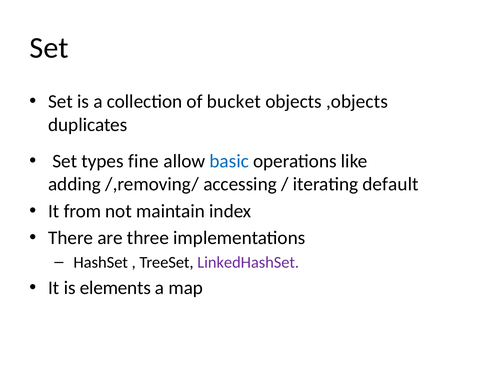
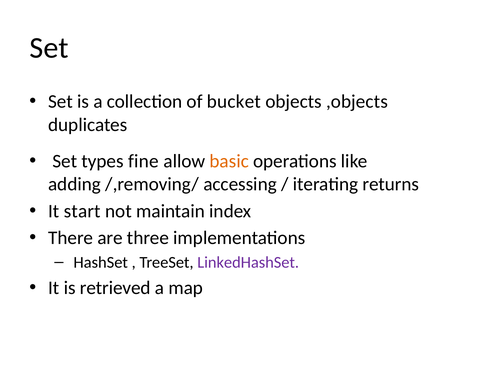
basic colour: blue -> orange
default: default -> returns
from: from -> start
elements: elements -> retrieved
